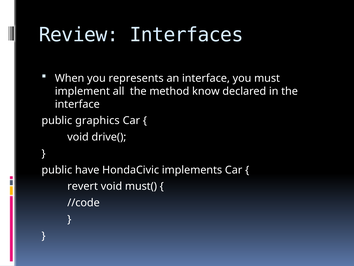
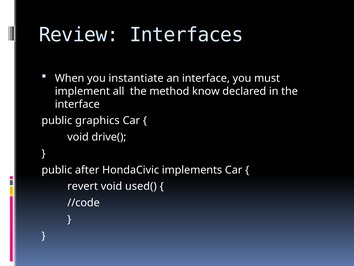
represents: represents -> instantiate
have: have -> after
must(: must( -> used(
